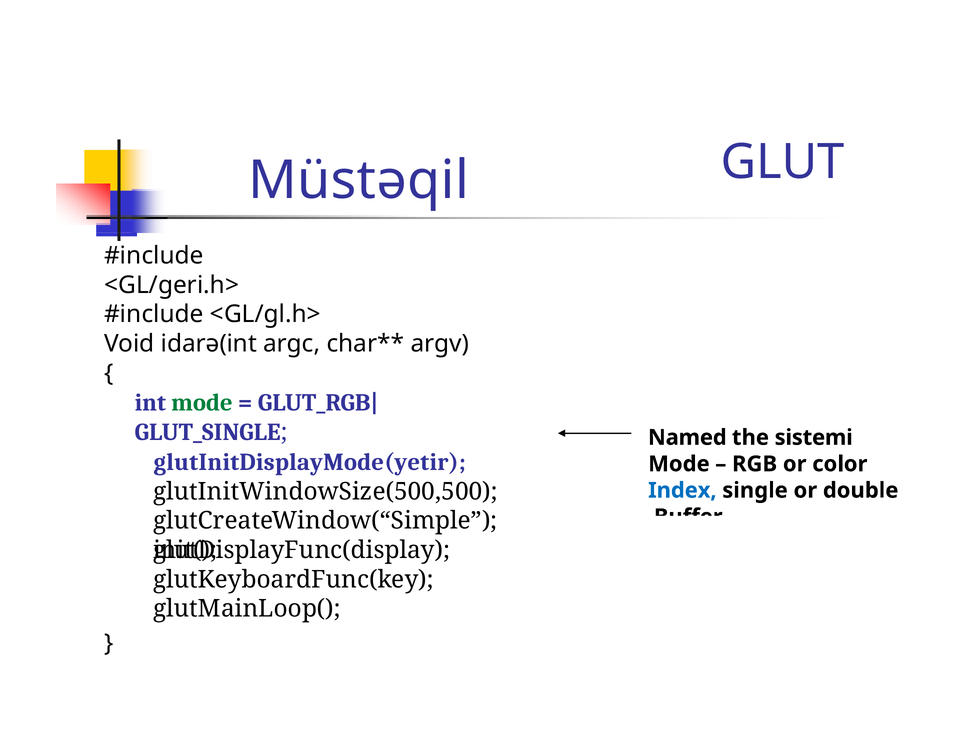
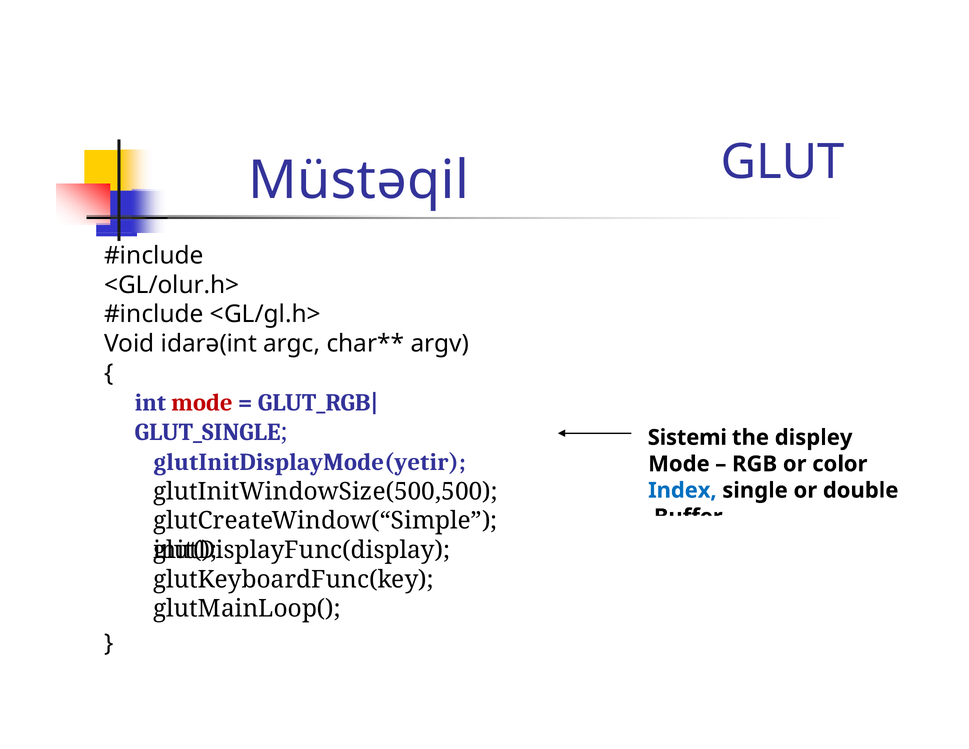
<GL/geri.h>: <GL/geri.h> -> <GL/olur.h>
mode at (202, 403) colour: green -> red
Named: Named -> Sistemi
sistemi: sistemi -> displey
